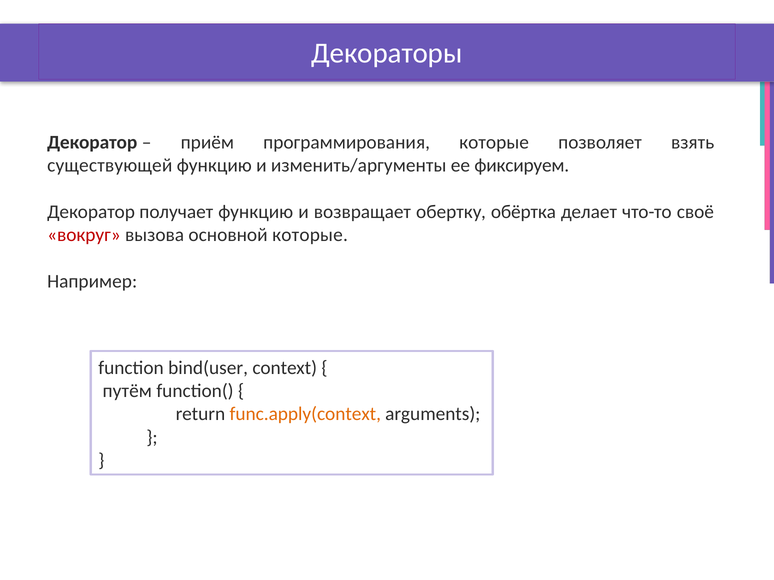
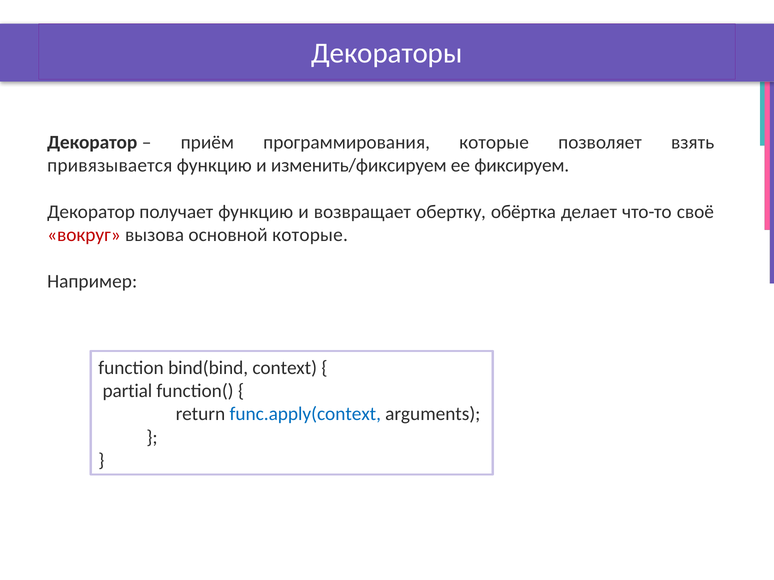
существующей: существующей -> привязывается
изменить/аргументы: изменить/аргументы -> изменить/фиксируем
bind(user: bind(user -> bind(bind
путём: путём -> partial
func.apply(context colour: orange -> blue
